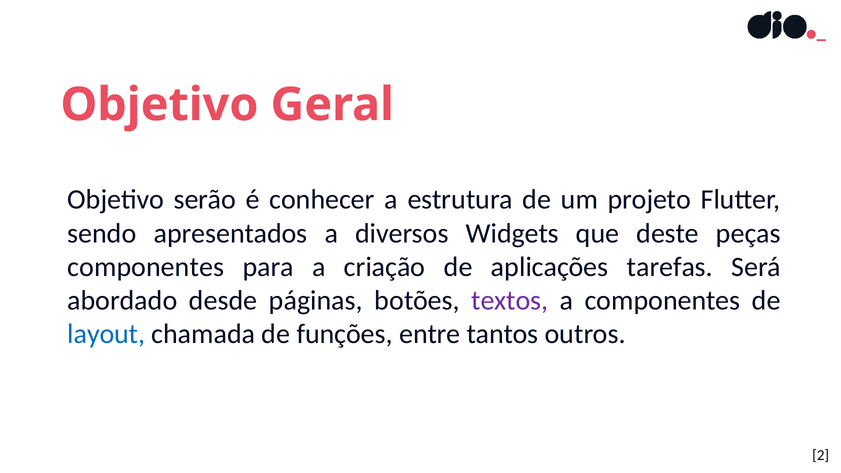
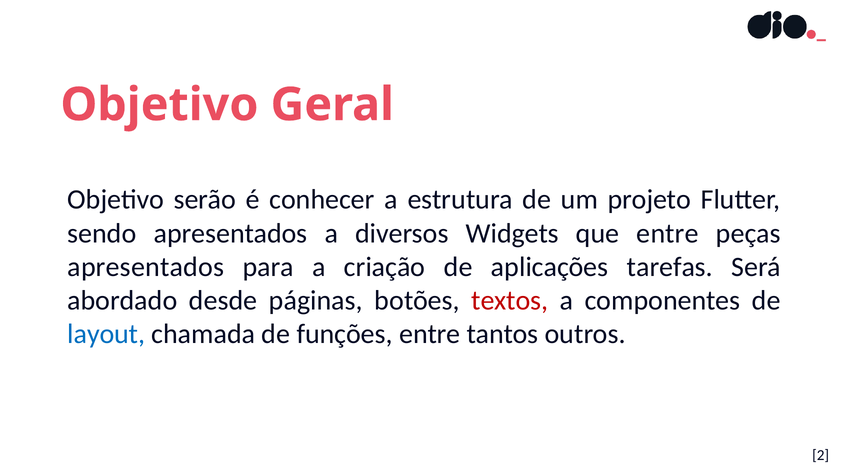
que deste: deste -> entre
componentes at (146, 267): componentes -> apresentados
textos colour: purple -> red
